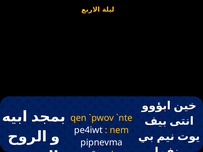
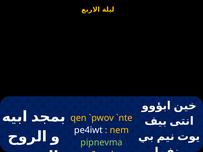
pipnevma colour: white -> light green
